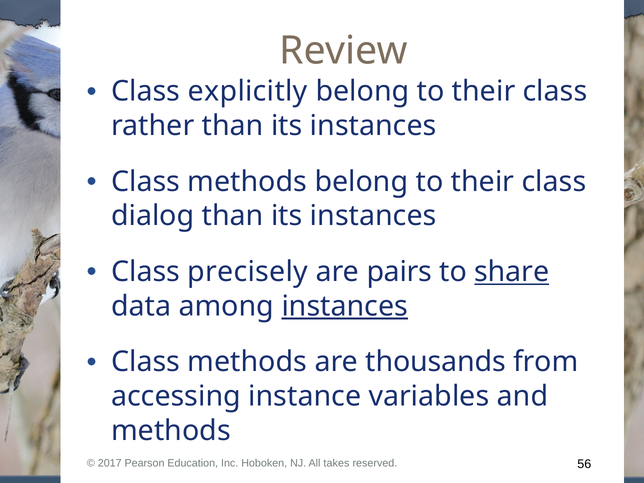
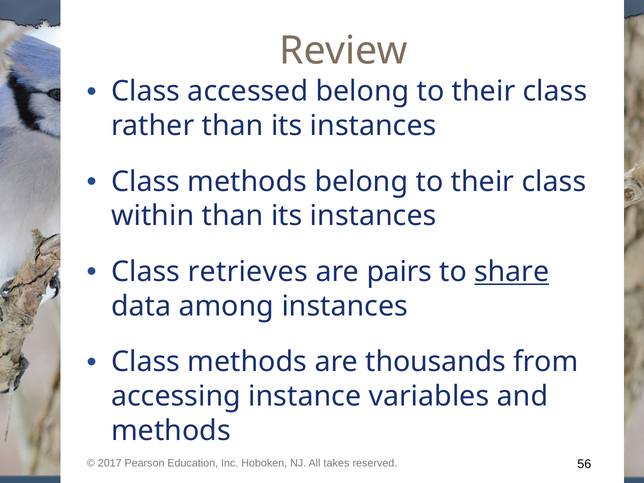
explicitly: explicitly -> accessed
dialog: dialog -> within
precisely: precisely -> retrieves
instances at (345, 306) underline: present -> none
